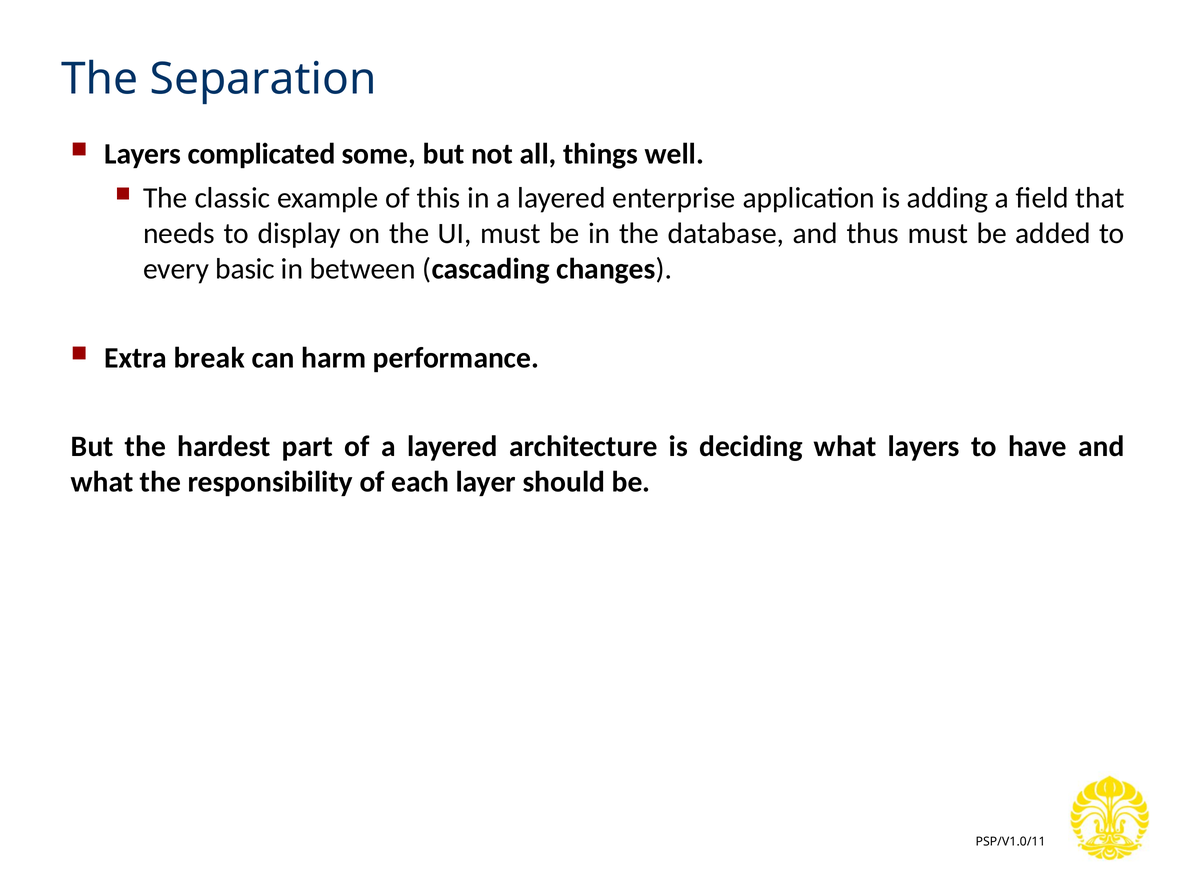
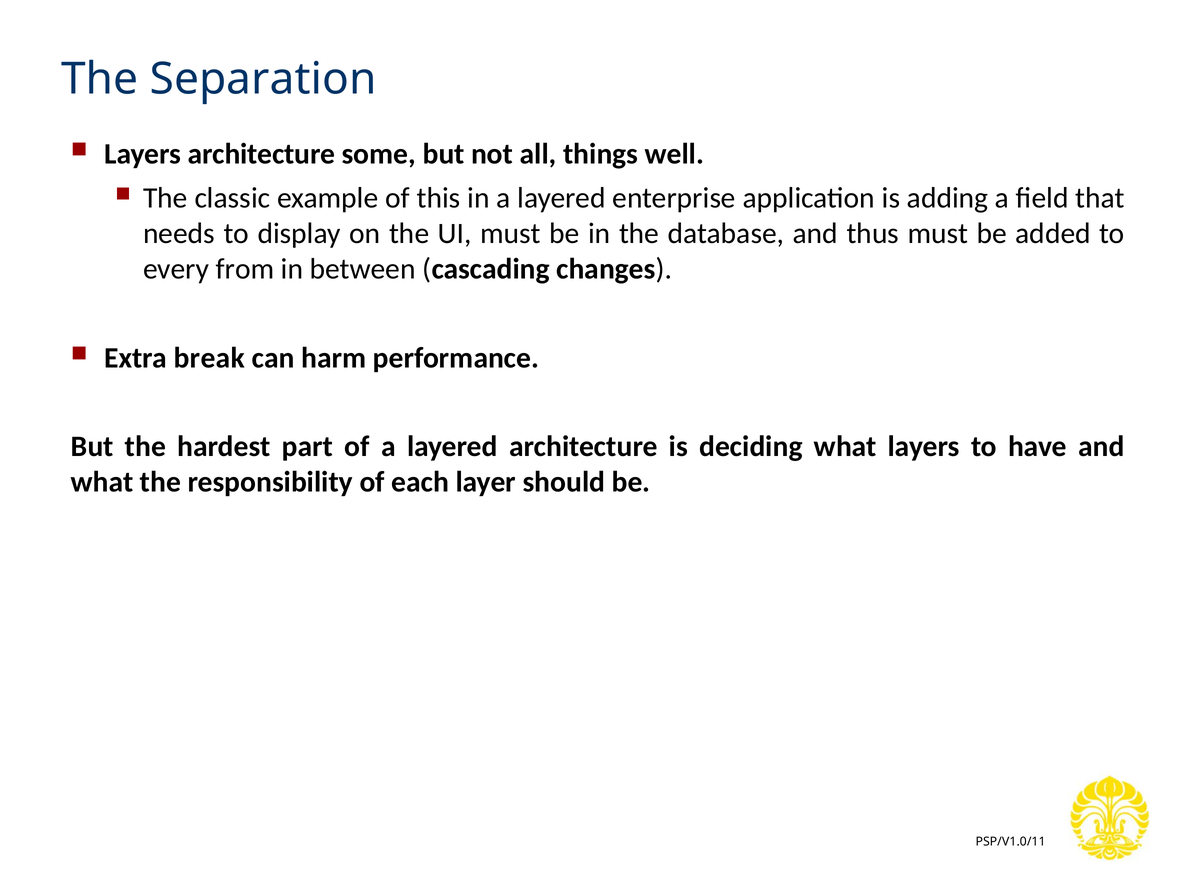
Layers complicated: complicated -> architecture
basic: basic -> from
